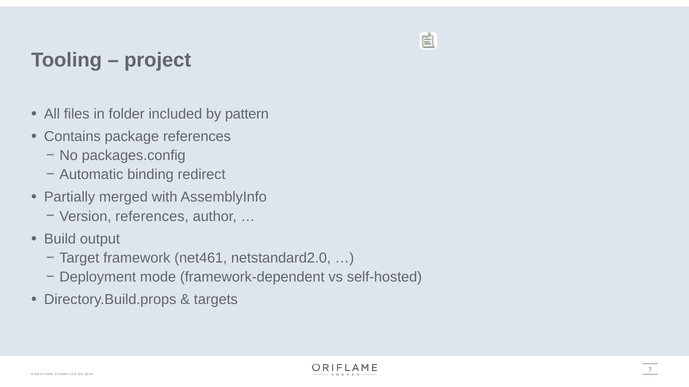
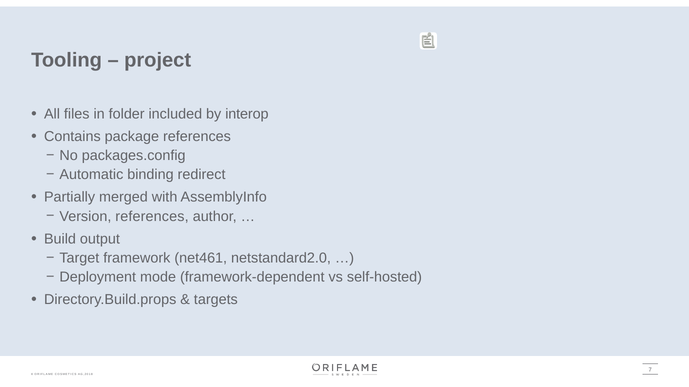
pattern: pattern -> interop
